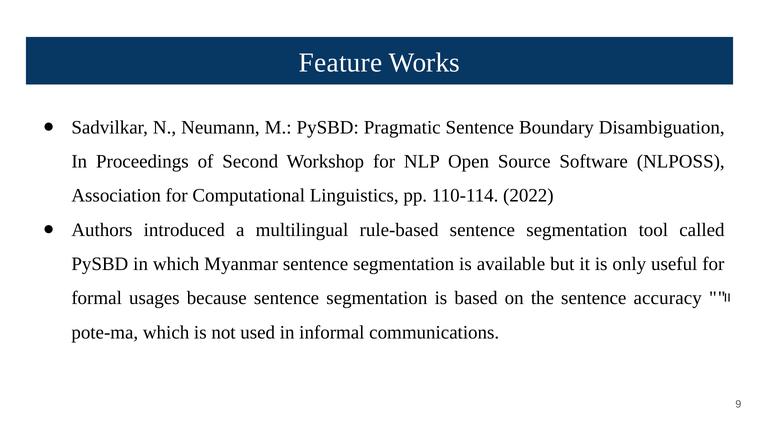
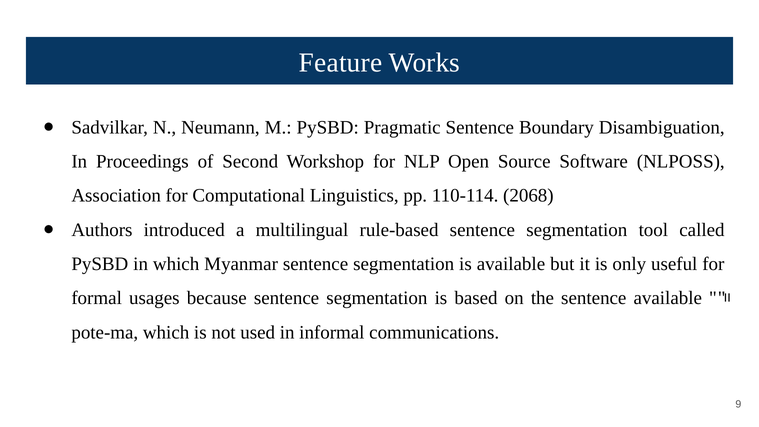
2022: 2022 -> 2068
sentence accuracy: accuracy -> available
